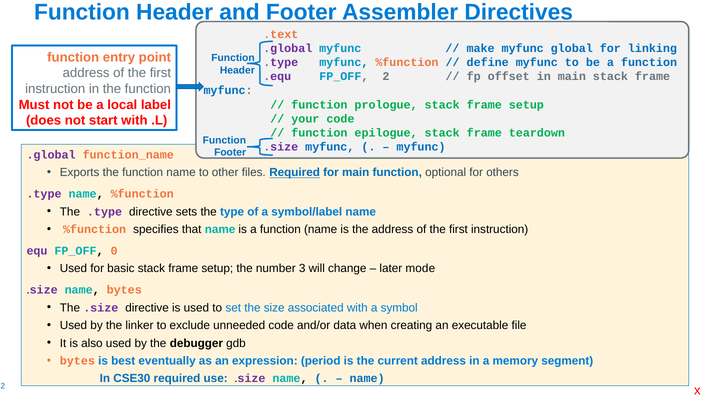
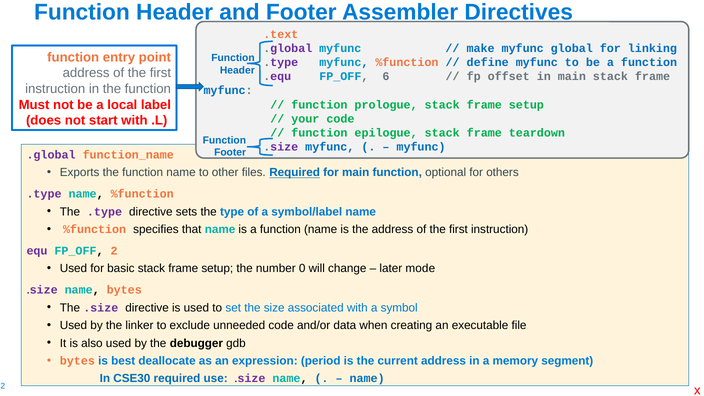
2: 2 -> 6
0: 0 -> 2
3: 3 -> 0
eventually: eventually -> deallocate
